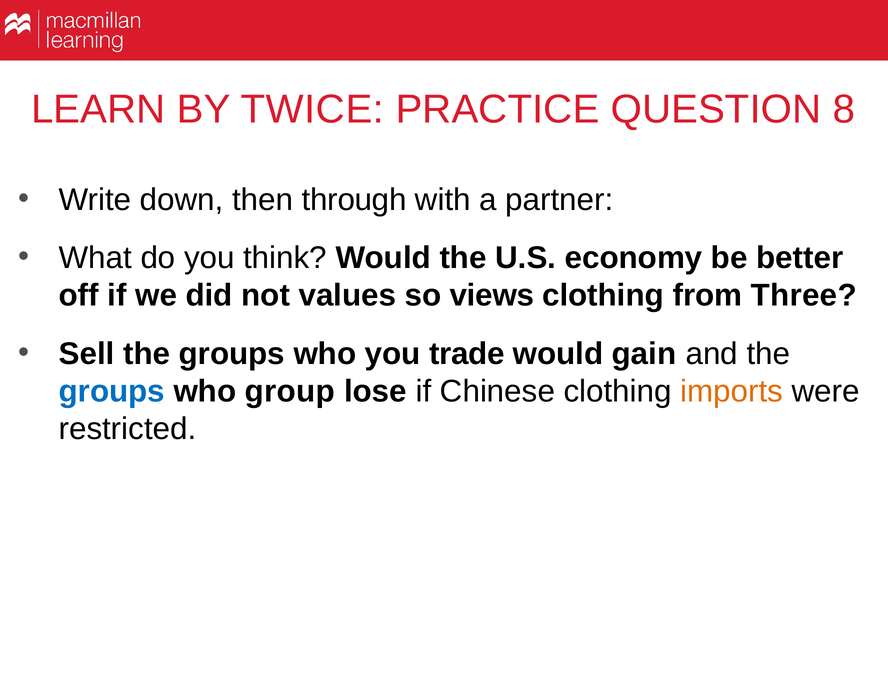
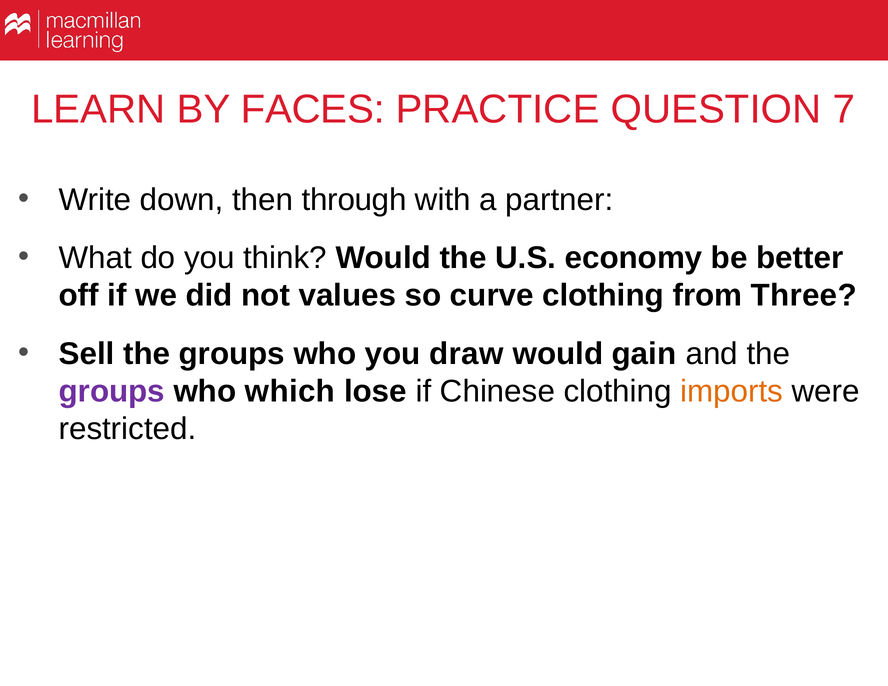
TWICE: TWICE -> FACES
8: 8 -> 7
views: views -> curve
trade: trade -> draw
groups at (112, 391) colour: blue -> purple
group: group -> which
